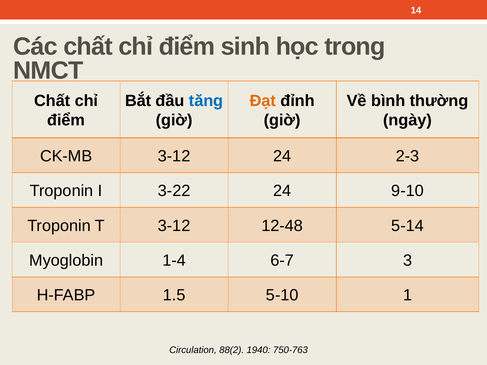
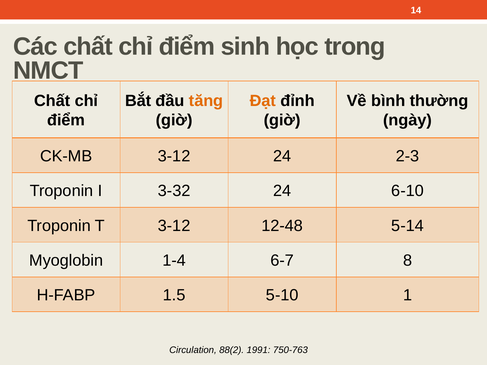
tăng colour: blue -> orange
3-22: 3-22 -> 3-32
9-10: 9-10 -> 6-10
3: 3 -> 8
1940: 1940 -> 1991
